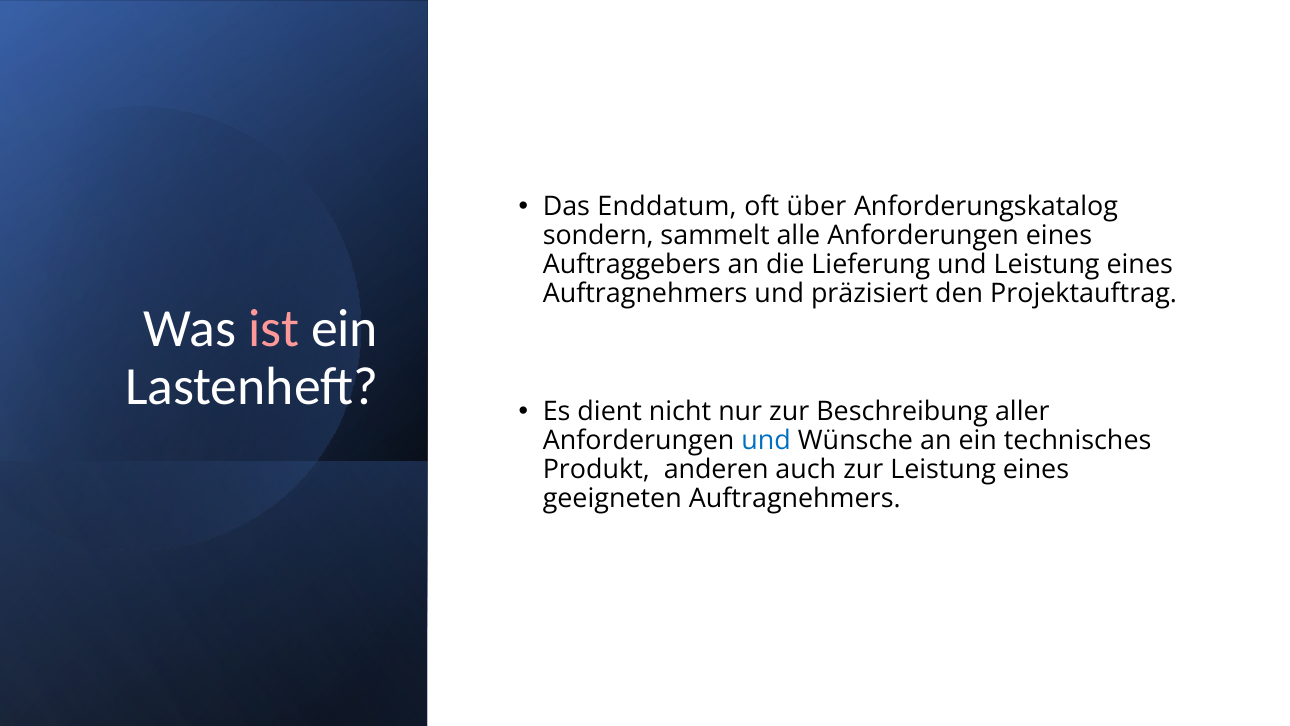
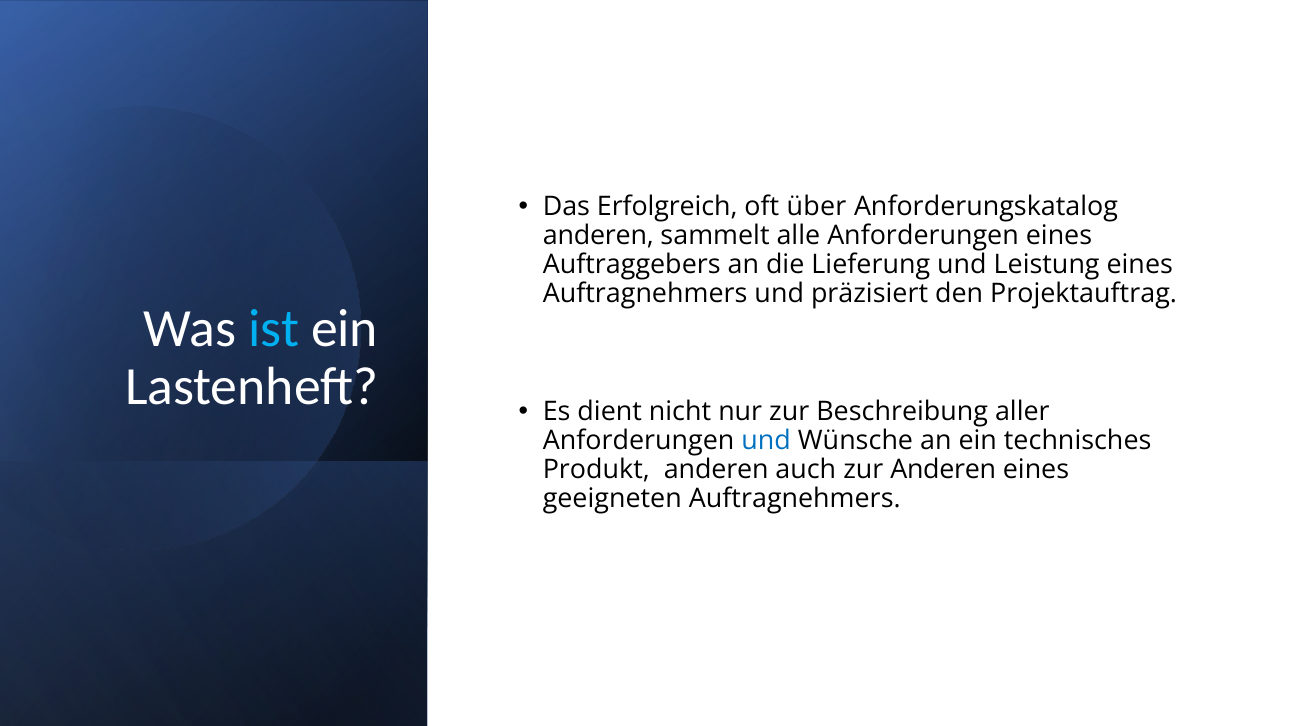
Enddatum: Enddatum -> Erfolgreich
sondern at (598, 236): sondern -> anderen
ist colour: pink -> light blue
zur Leistung: Leistung -> Anderen
